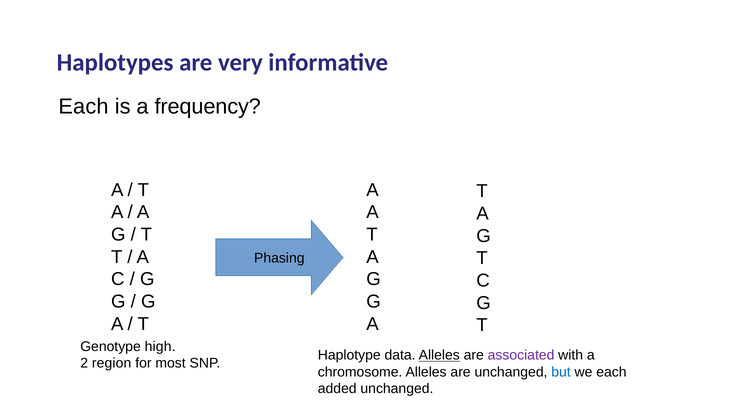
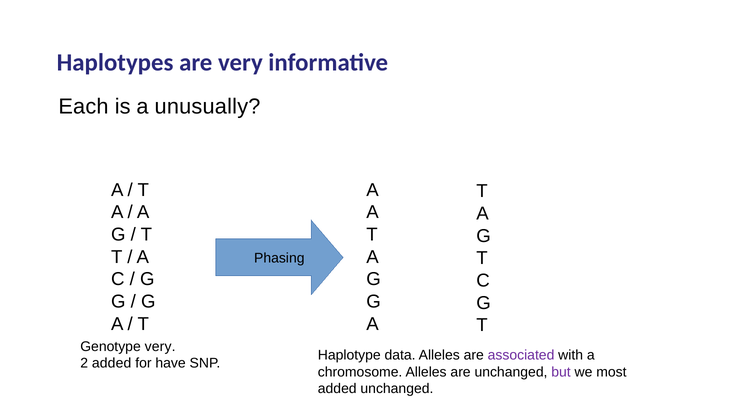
frequency: frequency -> unusually
Genotype high: high -> very
Alleles at (439, 355) underline: present -> none
2 region: region -> added
most: most -> have
but colour: blue -> purple
we each: each -> most
